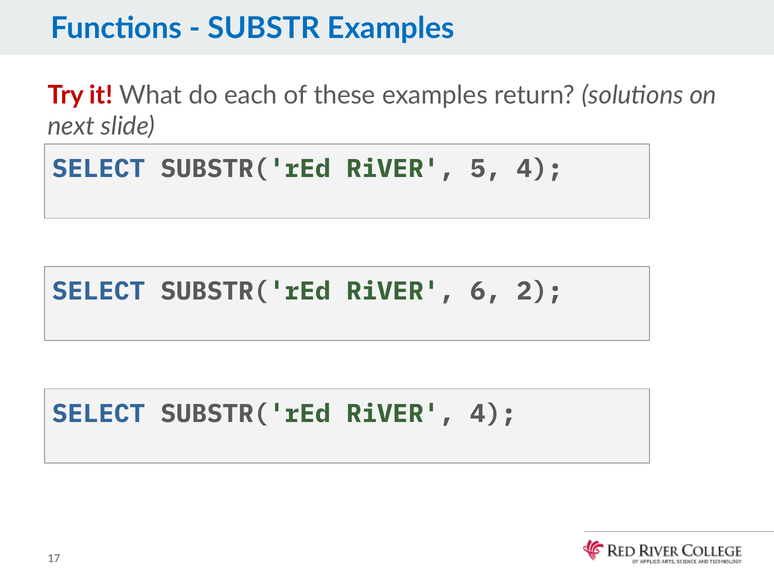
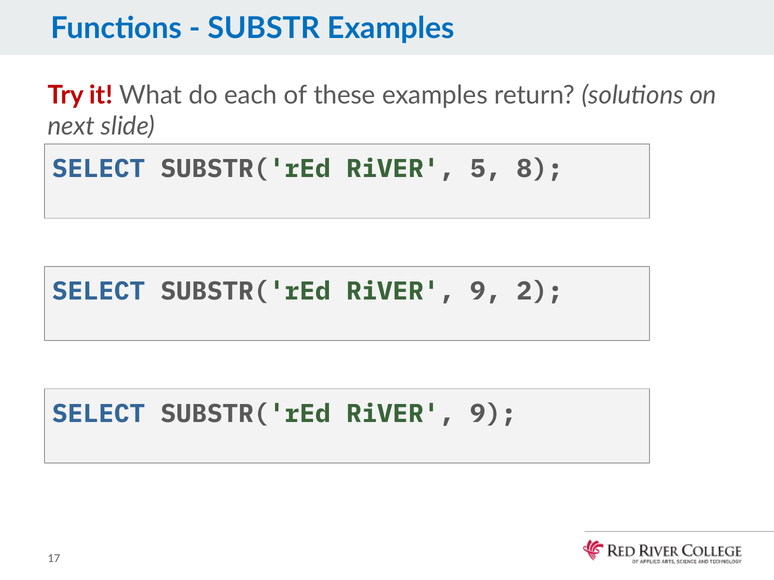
5 4: 4 -> 8
6 at (486, 292): 6 -> 9
4 at (493, 414): 4 -> 9
